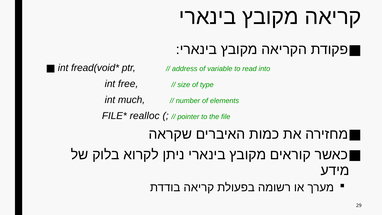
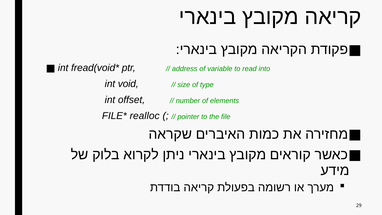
free: free -> void
much: much -> offset
